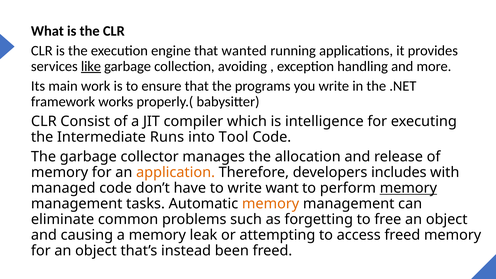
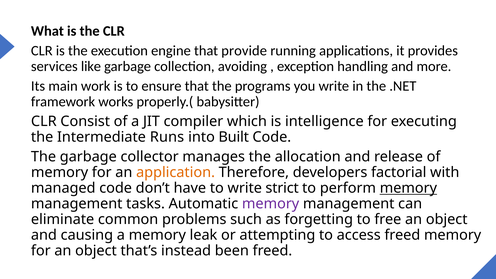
wanted: wanted -> provide
like underline: present -> none
Tool: Tool -> Built
includes: includes -> factorial
want: want -> strict
memory at (271, 204) colour: orange -> purple
